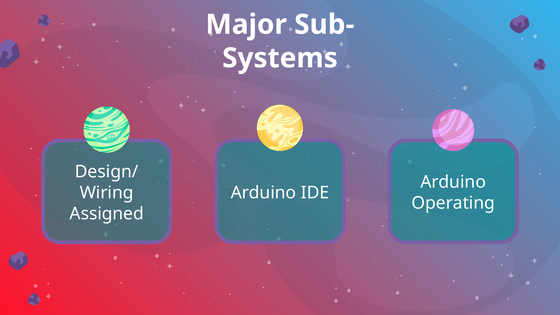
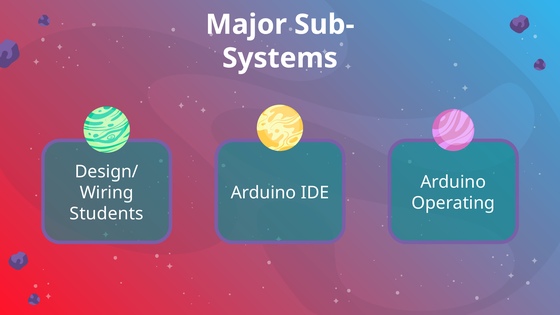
Assigned: Assigned -> Students
